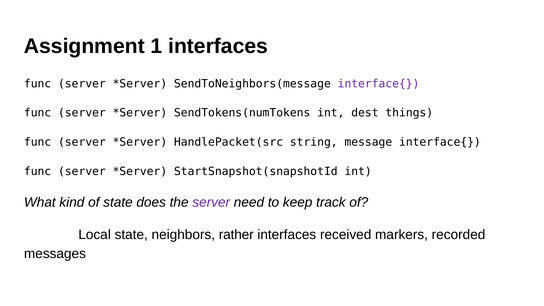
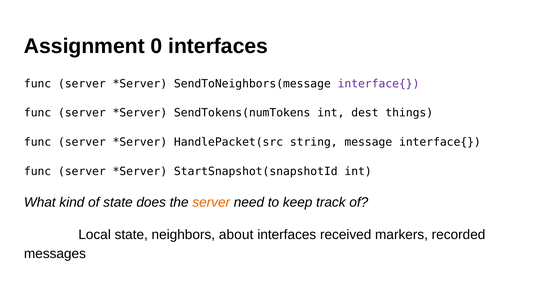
1: 1 -> 0
server at (211, 202) colour: purple -> orange
rather: rather -> about
